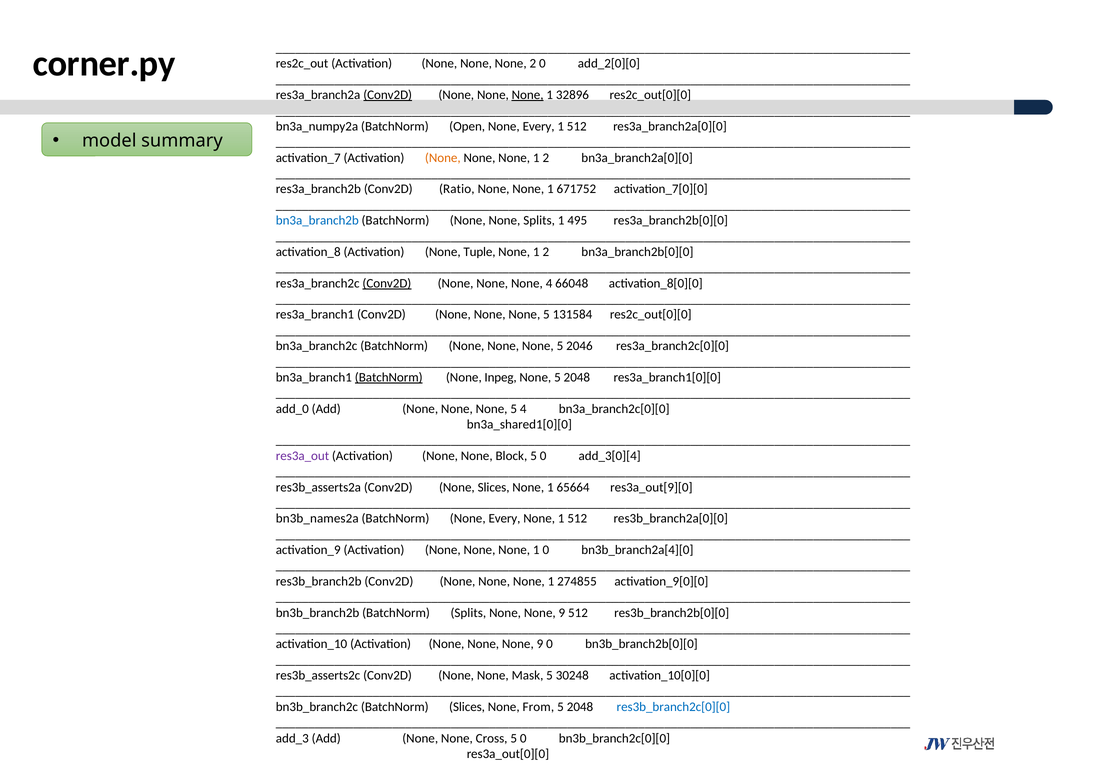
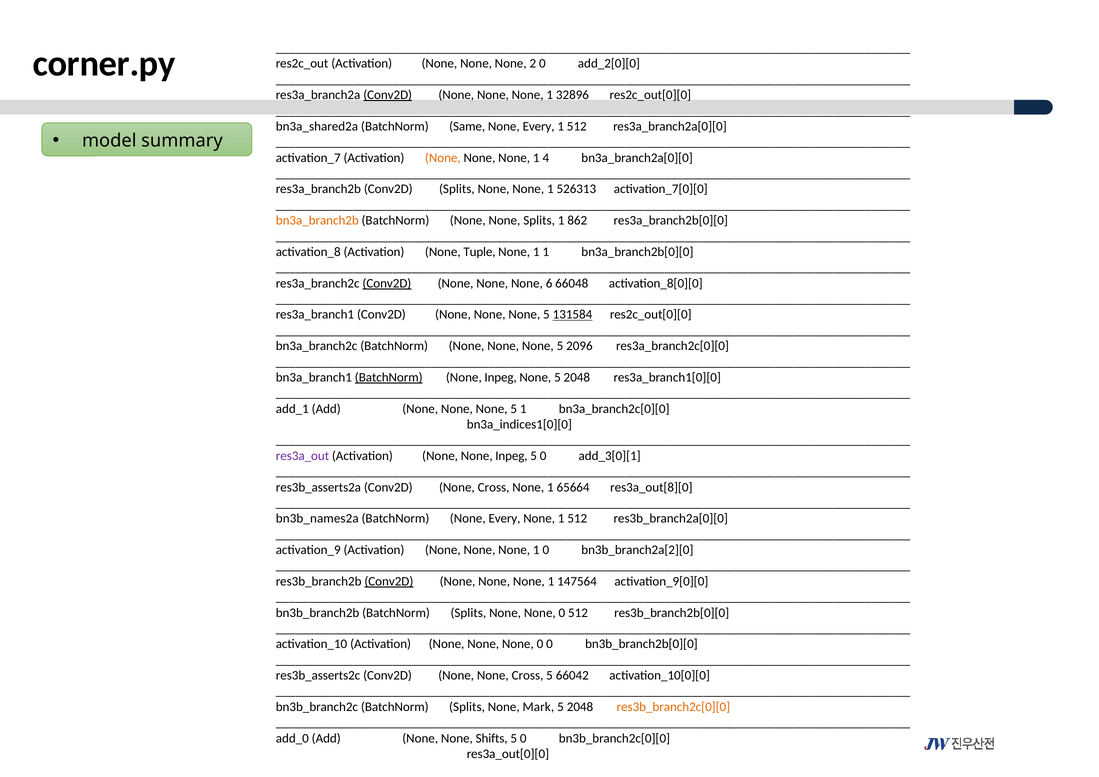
None at (528, 95) underline: present -> none
bn3a_numpy2a: bn3a_numpy2a -> bn3a_shared2a
Open: Open -> Same
None None 1 2: 2 -> 4
Conv2D Ratio: Ratio -> Splits
671752: 671752 -> 526313
bn3a_branch2b colour: blue -> orange
495: 495 -> 862
2 at (546, 252): 2 -> 1
None 4: 4 -> 6
131584 underline: none -> present
2046: 2046 -> 2096
add_0: add_0 -> add_1
5 4: 4 -> 1
bn3a_shared1[0][0: bn3a_shared1[0][0 -> bn3a_indices1[0][0
None None Block: Block -> Inpeg
add_3[0][4: add_3[0][4 -> add_3[0][1
Conv2D None Slices: Slices -> Cross
res3a_out[9][0: res3a_out[9][0 -> res3a_out[8][0
bn3b_branch2a[4][0: bn3b_branch2a[4][0 -> bn3b_branch2a[2][0
Conv2D at (389, 581) underline: none -> present
274855: 274855 -> 147564
9 at (562, 613): 9 -> 0
None None None 9: 9 -> 0
None None Mask: Mask -> Cross
30248: 30248 -> 66042
bn3b_branch2c BatchNorm Slices: Slices -> Splits
From: From -> Mark
res3b_branch2c[0][0 colour: blue -> orange
add_3: add_3 -> add_0
Cross: Cross -> Shifts
